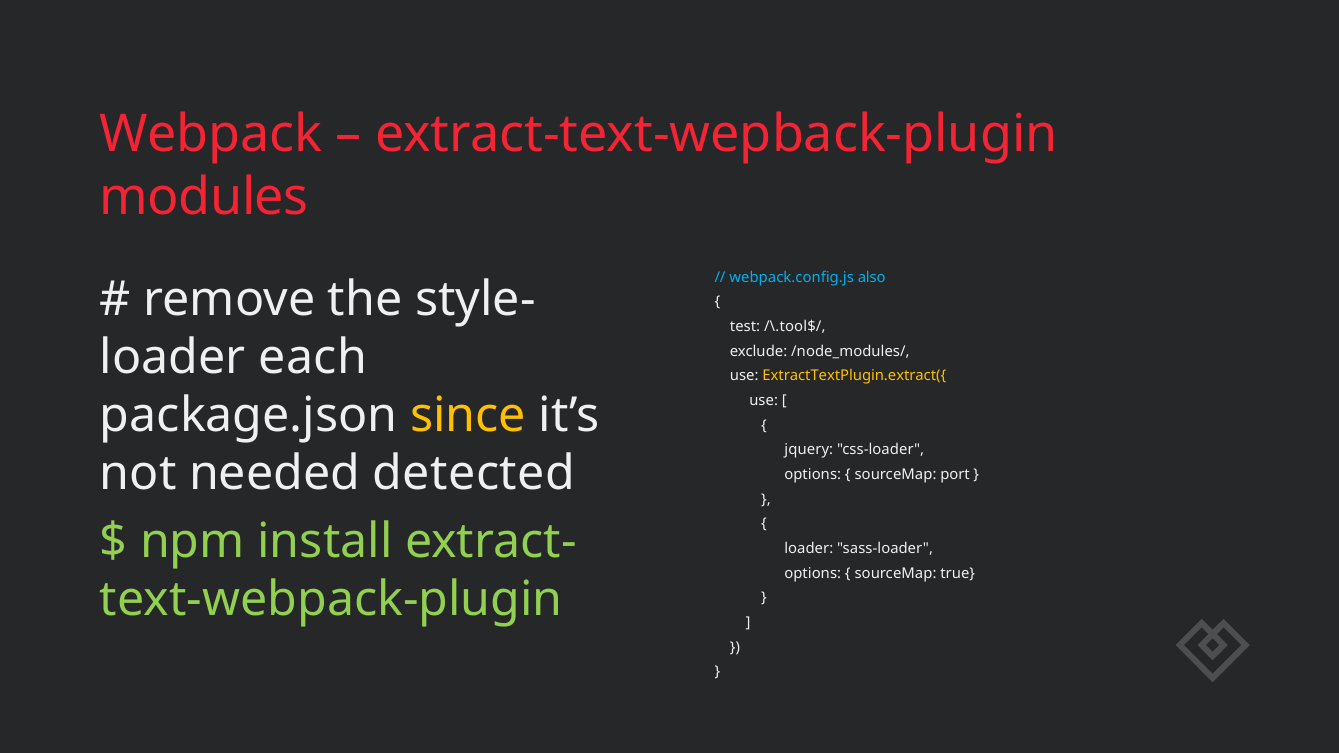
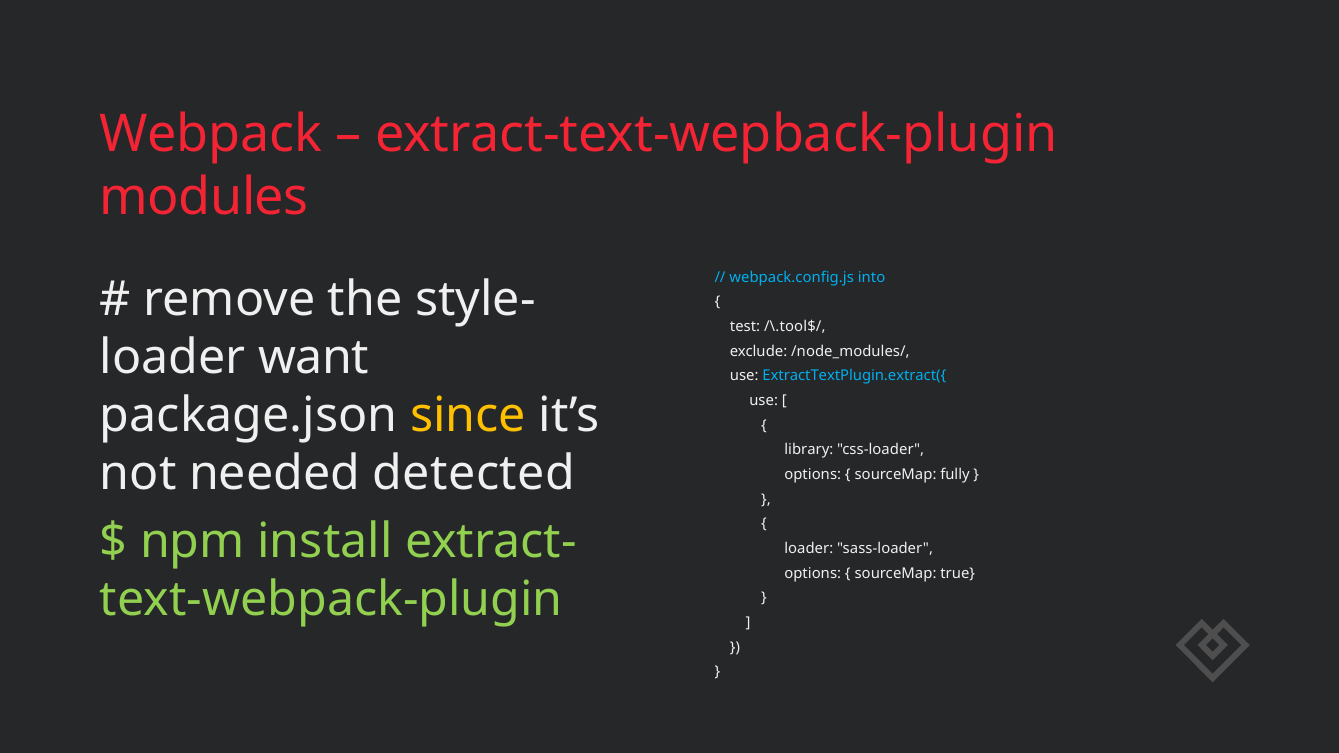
also: also -> into
each: each -> want
ExtractTextPlugin.extract({ colour: yellow -> light blue
jquery: jquery -> library
port: port -> fully
